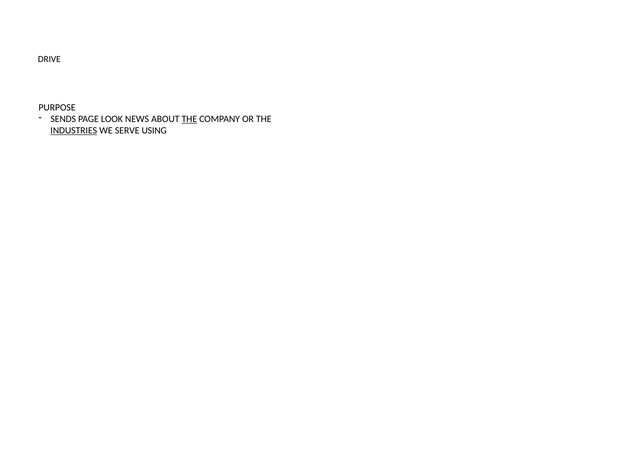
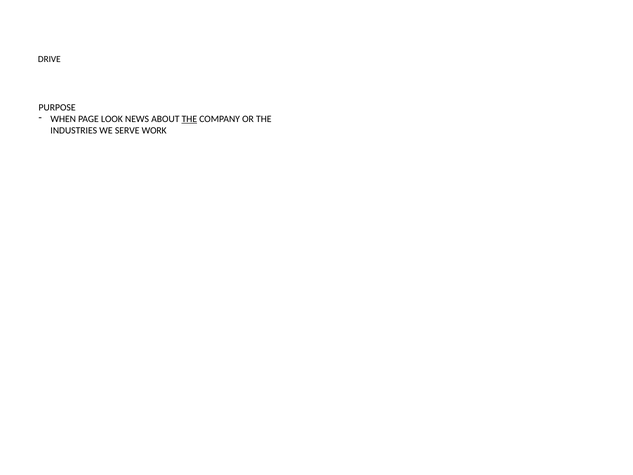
SENDS: SENDS -> WHEN
INDUSTRIES underline: present -> none
USING: USING -> WORK
